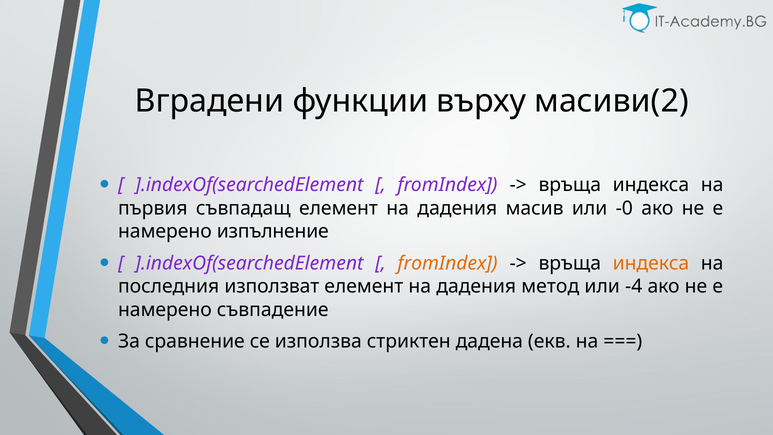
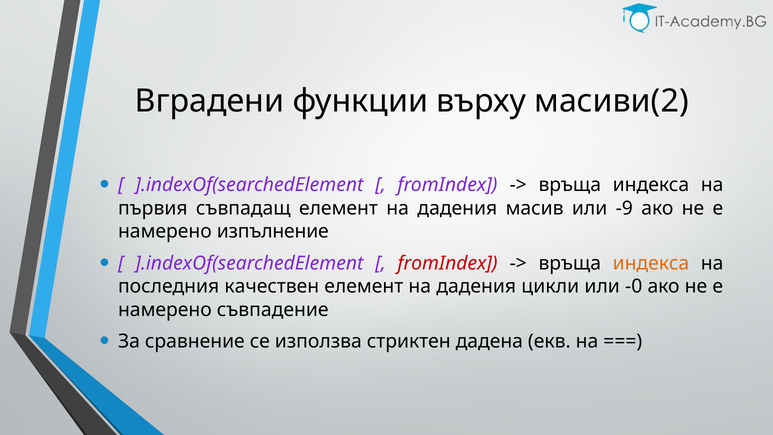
-0: -0 -> -9
fromIndex at (447, 263) colour: orange -> red
използват: използват -> качествен
метод: метод -> цикли
-4: -4 -> -0
